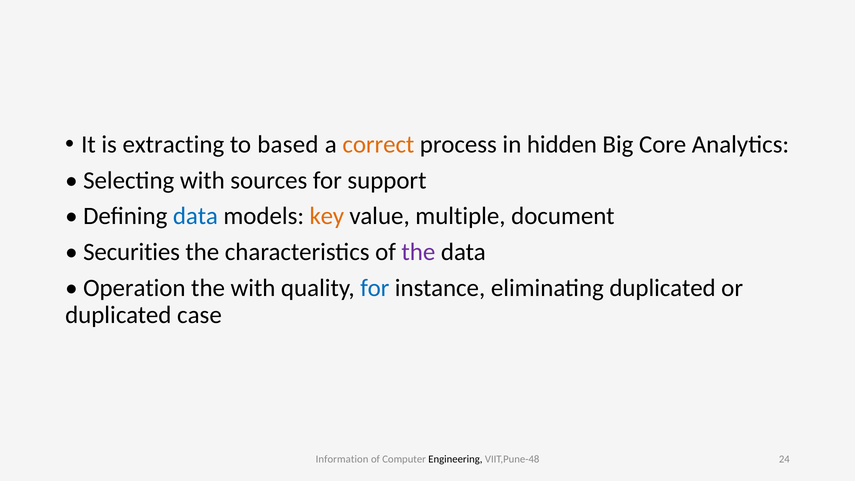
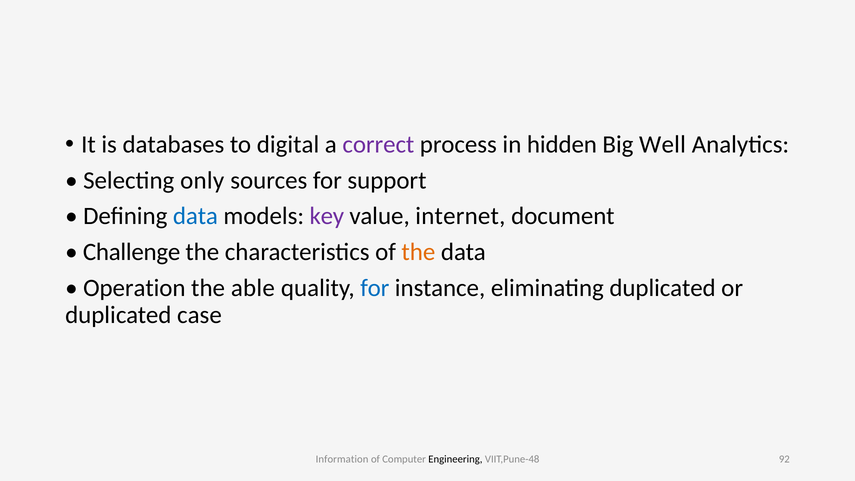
extracting: extracting -> databases
based: based -> digital
correct colour: orange -> purple
Core: Core -> Well
Selecting with: with -> only
key colour: orange -> purple
multiple: multiple -> internet
Securities: Securities -> Challenge
the at (418, 252) colour: purple -> orange
the with: with -> able
24: 24 -> 92
